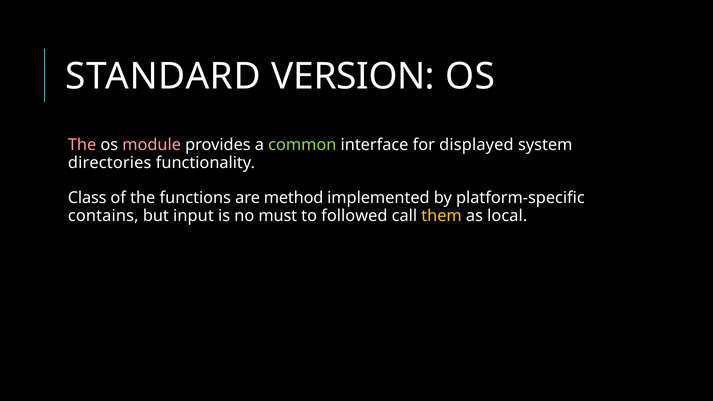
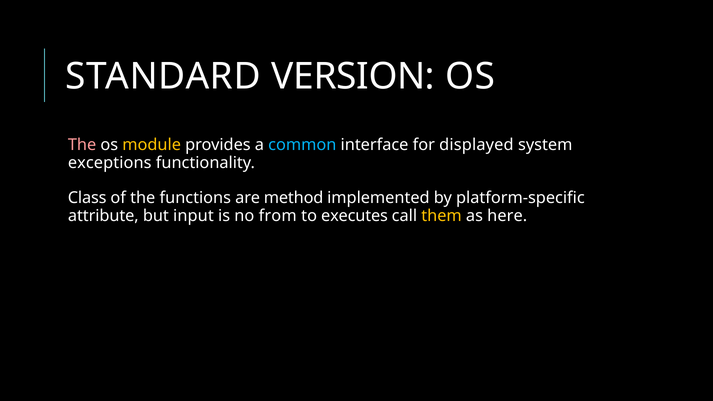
module colour: pink -> yellow
common colour: light green -> light blue
directories: directories -> exceptions
contains: contains -> attribute
must: must -> from
followed: followed -> executes
local: local -> here
